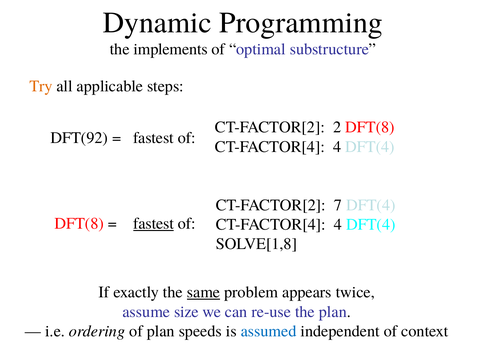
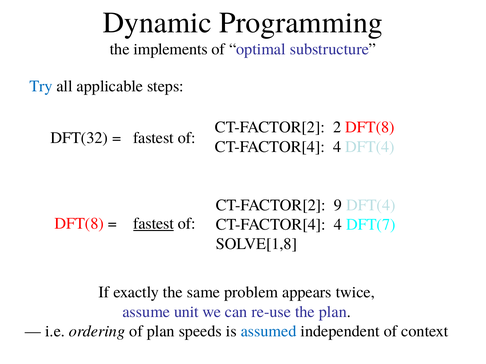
Try colour: orange -> blue
DFT(92: DFT(92 -> DFT(32
7: 7 -> 9
DFT(4 at (371, 225): DFT(4 -> DFT(7
same underline: present -> none
size: size -> unit
